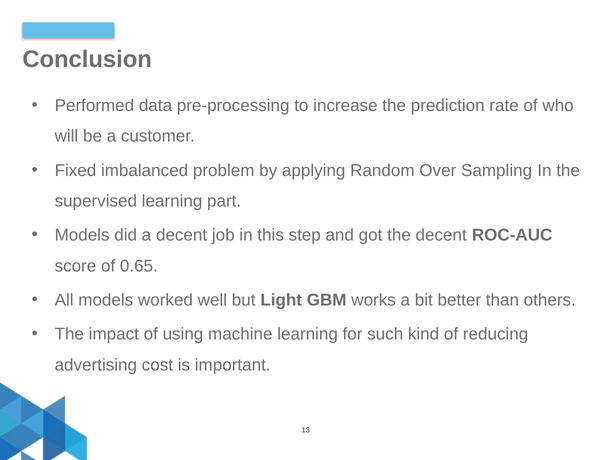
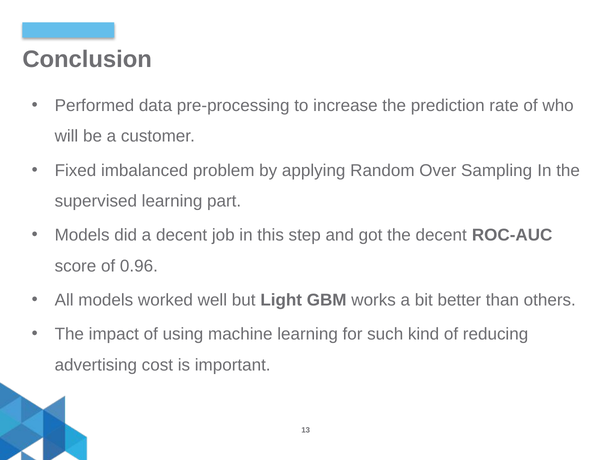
0.65: 0.65 -> 0.96
